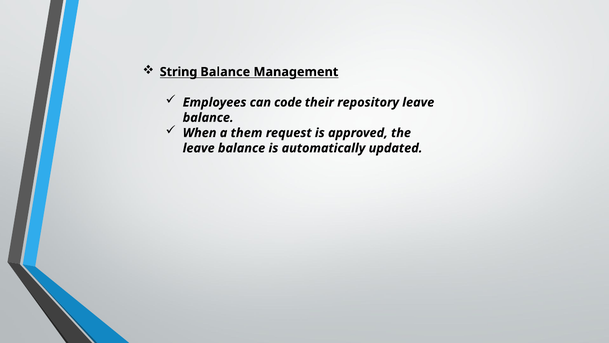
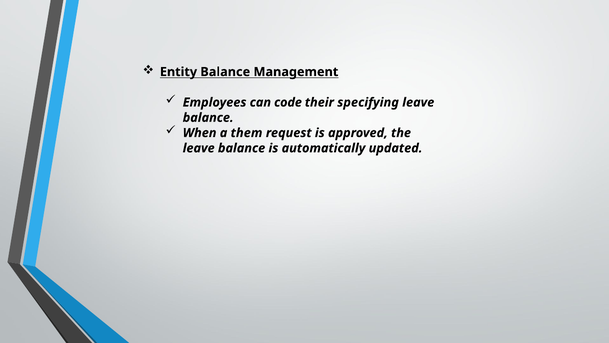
String: String -> Entity
repository: repository -> specifying
